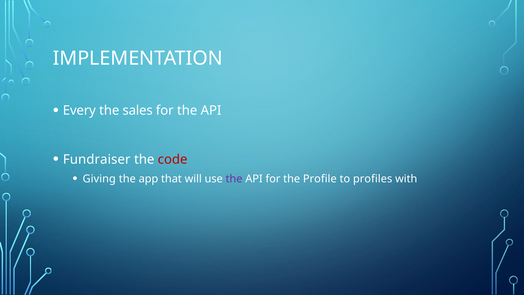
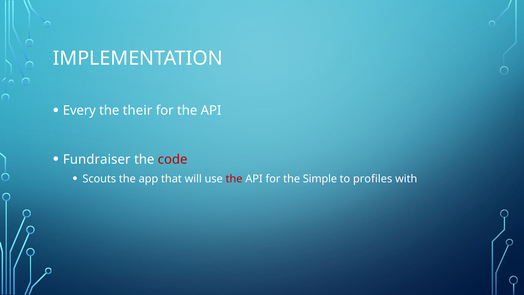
sales: sales -> their
Giving: Giving -> Scouts
the at (234, 179) colour: purple -> red
Profile: Profile -> Simple
